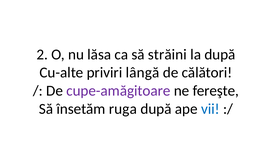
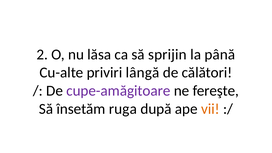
străini: străini -> sprijin
la după: după -> până
vii colour: blue -> orange
